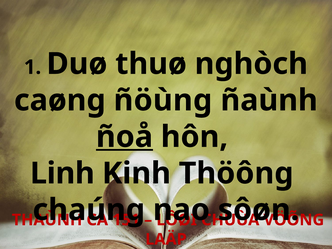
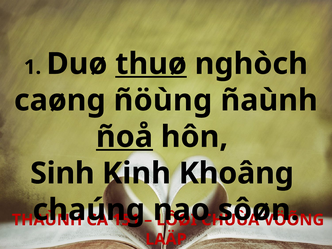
thuø underline: none -> present
Linh: Linh -> Sinh
Thöông: Thöông -> Khoâng
